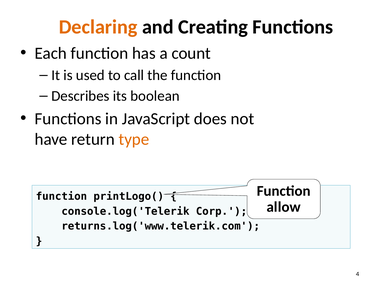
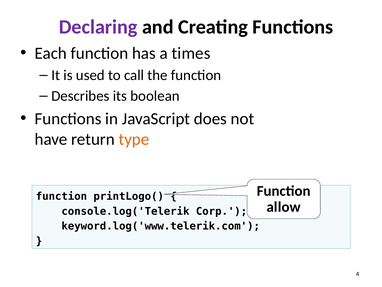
Declaring colour: orange -> purple
count: count -> times
returns.log('www.telerik.com: returns.log('www.telerik.com -> keyword.log('www.telerik.com
